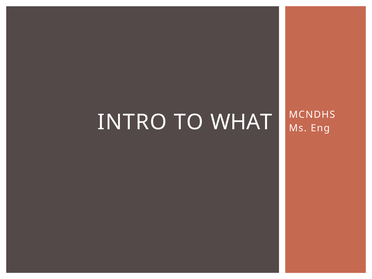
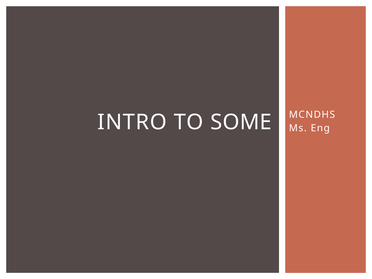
WHAT: WHAT -> SOME
